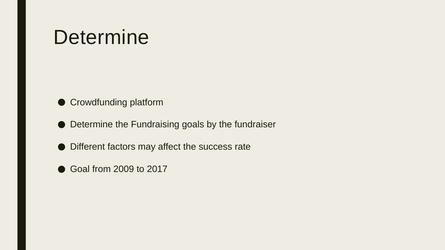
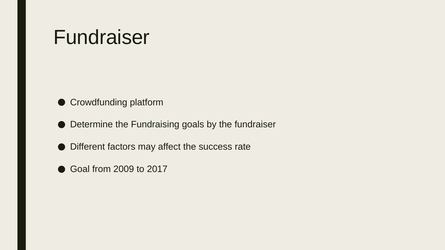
Determine at (101, 37): Determine -> Fundraiser
